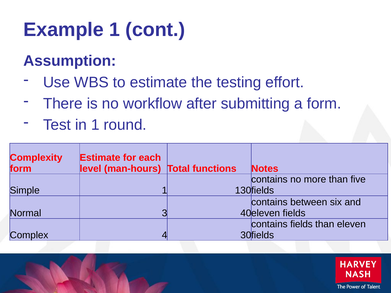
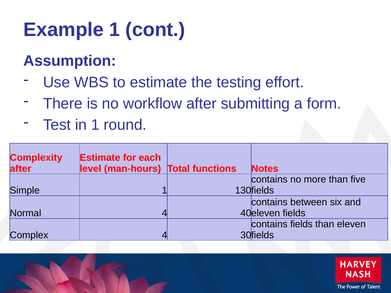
form at (21, 169): form -> after
Normal 3: 3 -> 4
